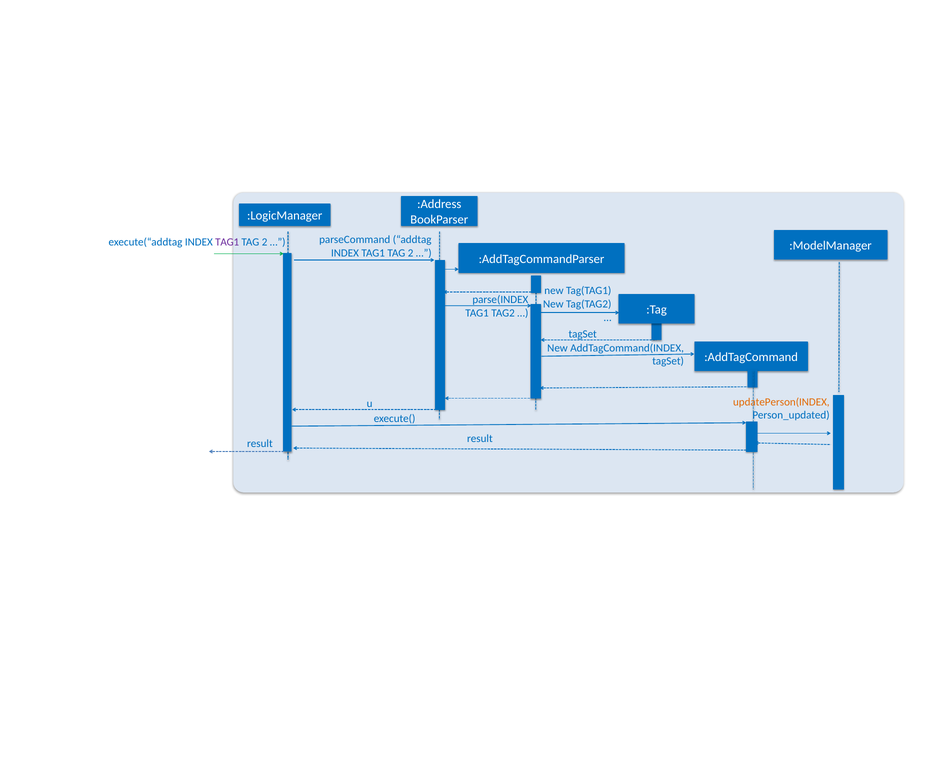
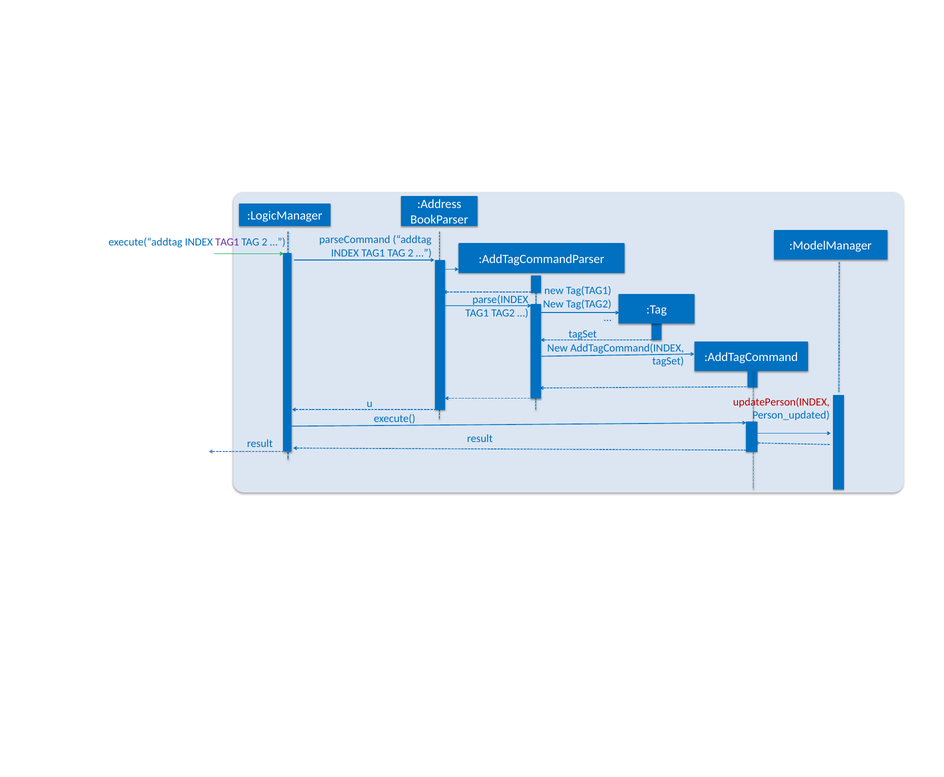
updatePerson(INDEX colour: orange -> red
